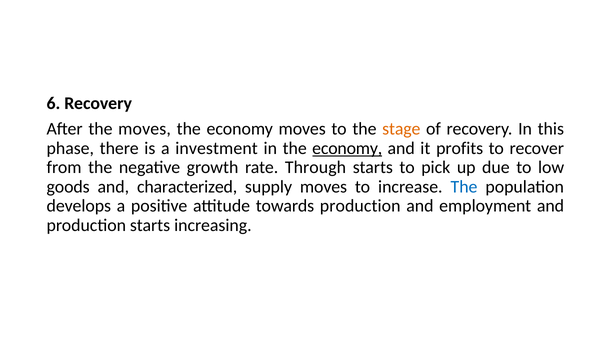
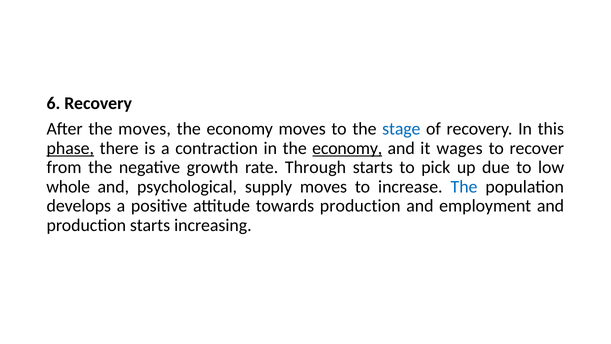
stage colour: orange -> blue
phase underline: none -> present
investment: investment -> contraction
profits: profits -> wages
goods: goods -> whole
characterized: characterized -> psychological
